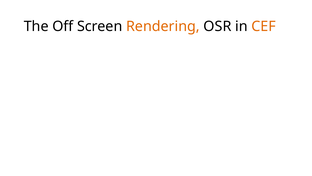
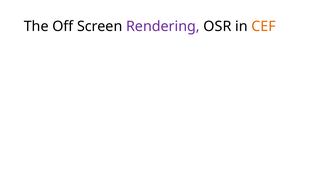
Rendering colour: orange -> purple
